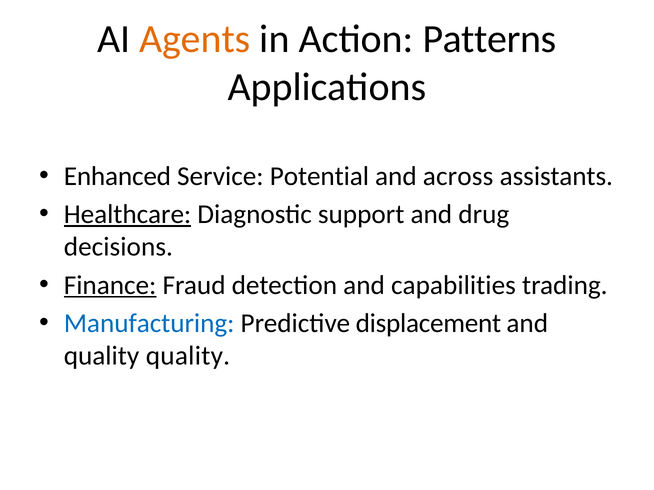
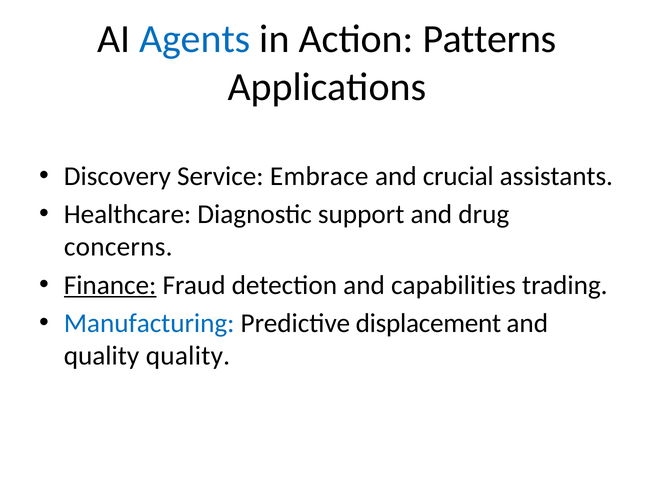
Agents colour: orange -> blue
Enhanced: Enhanced -> Discovery
Potential: Potential -> Embrace
across: across -> crucial
Healthcare underline: present -> none
decisions: decisions -> concerns
